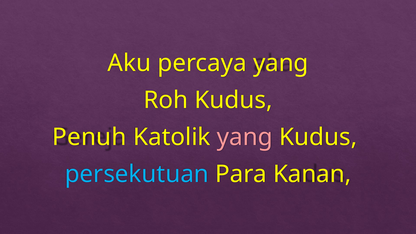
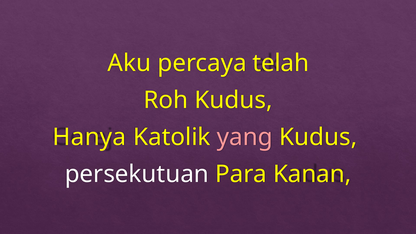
percaya yang: yang -> telah
Penuh: Penuh -> Hanya
persekutuan colour: light blue -> white
